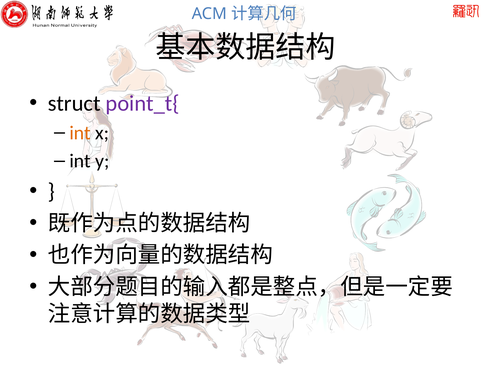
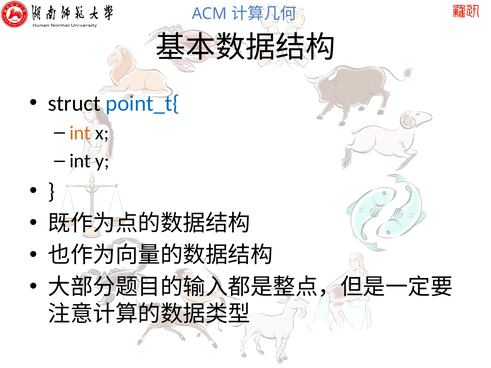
point_t{ colour: purple -> blue
